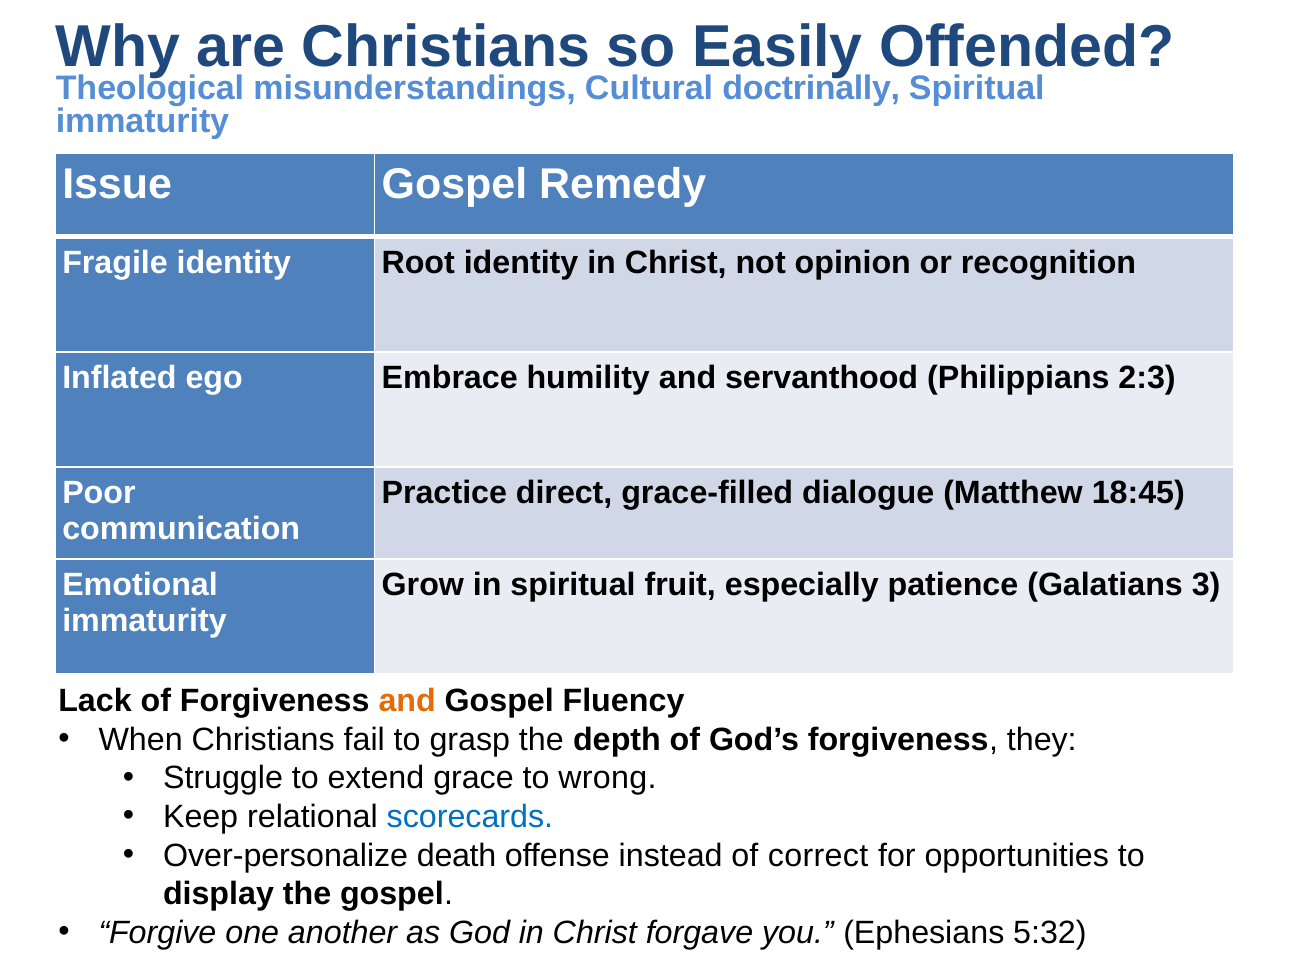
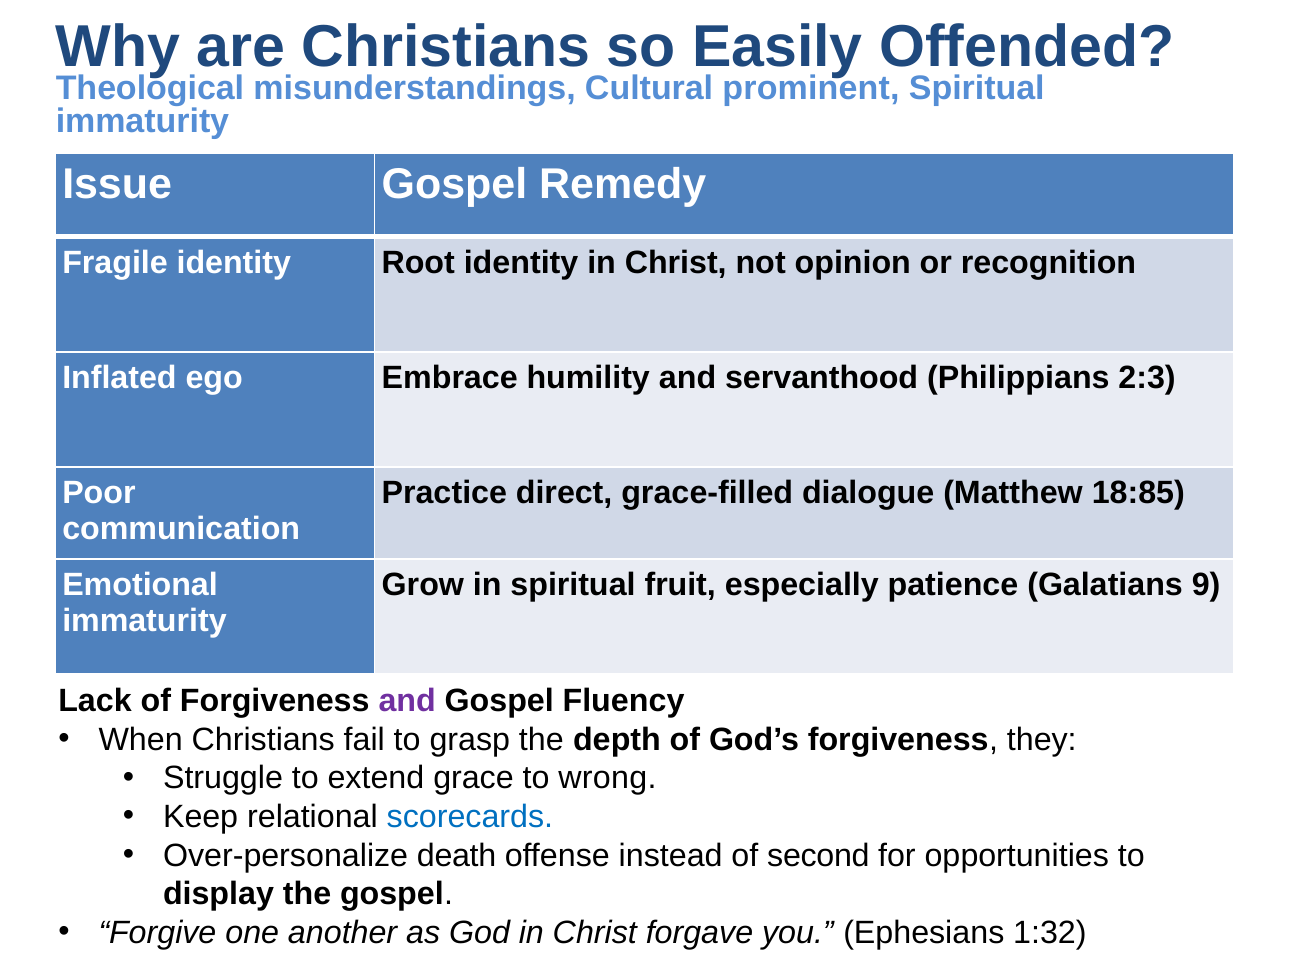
doctrinally: doctrinally -> prominent
18:45: 18:45 -> 18:85
3: 3 -> 9
and at (407, 701) colour: orange -> purple
correct: correct -> second
5:32: 5:32 -> 1:32
